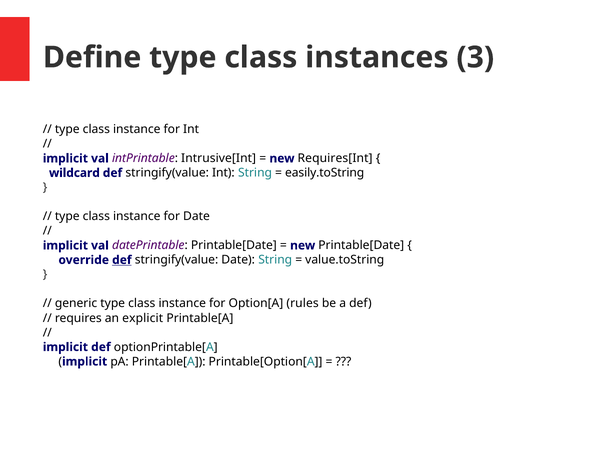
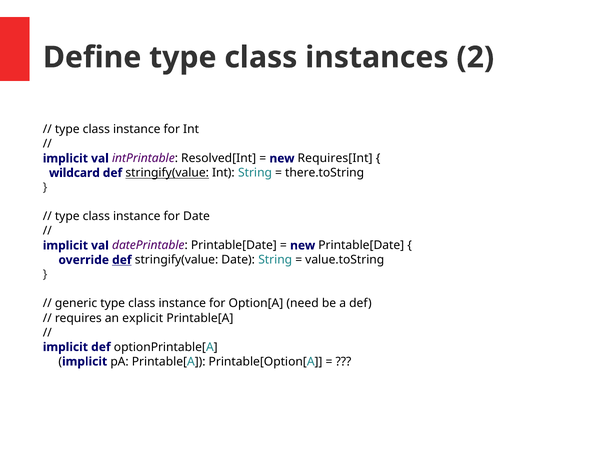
3: 3 -> 2
Intrusive[Int: Intrusive[Int -> Resolved[Int
stringify(value at (167, 173) underline: none -> present
easily.toString: easily.toString -> there.toString
rules: rules -> need
